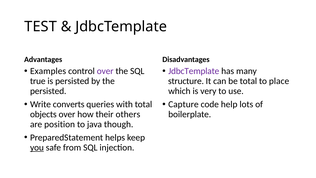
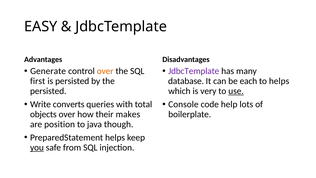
TEST: TEST -> EASY
Examples: Examples -> Generate
over at (105, 71) colour: purple -> orange
true: true -> first
structure: structure -> database
be total: total -> each
to place: place -> helps
use underline: none -> present
Capture: Capture -> Console
others: others -> makes
